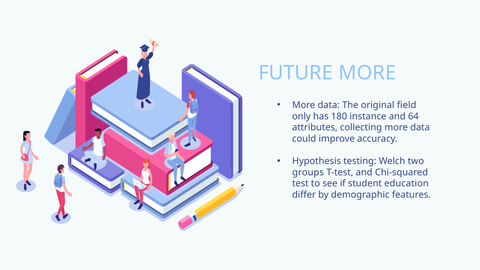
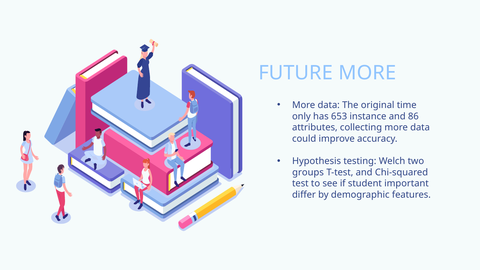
field: field -> time
180: 180 -> 653
64: 64 -> 86
education: education -> important
